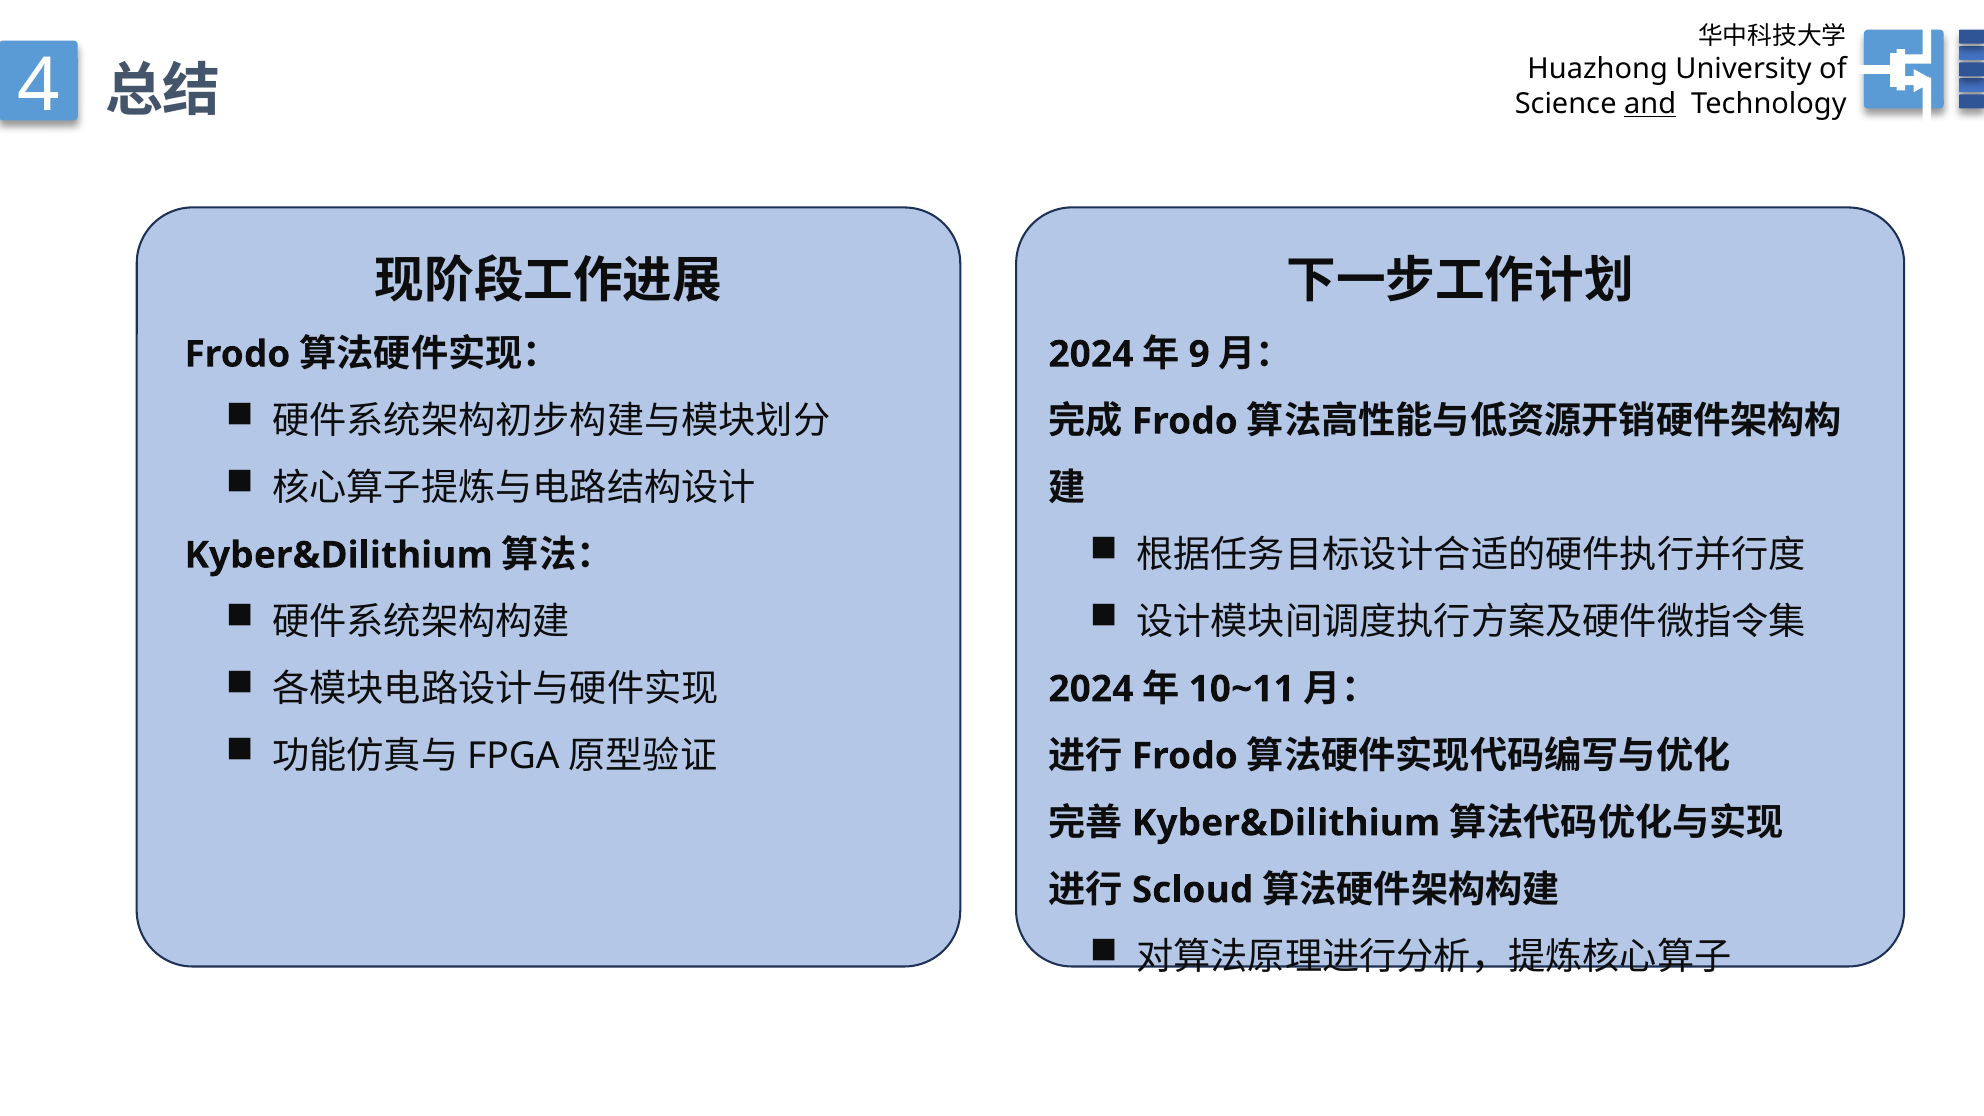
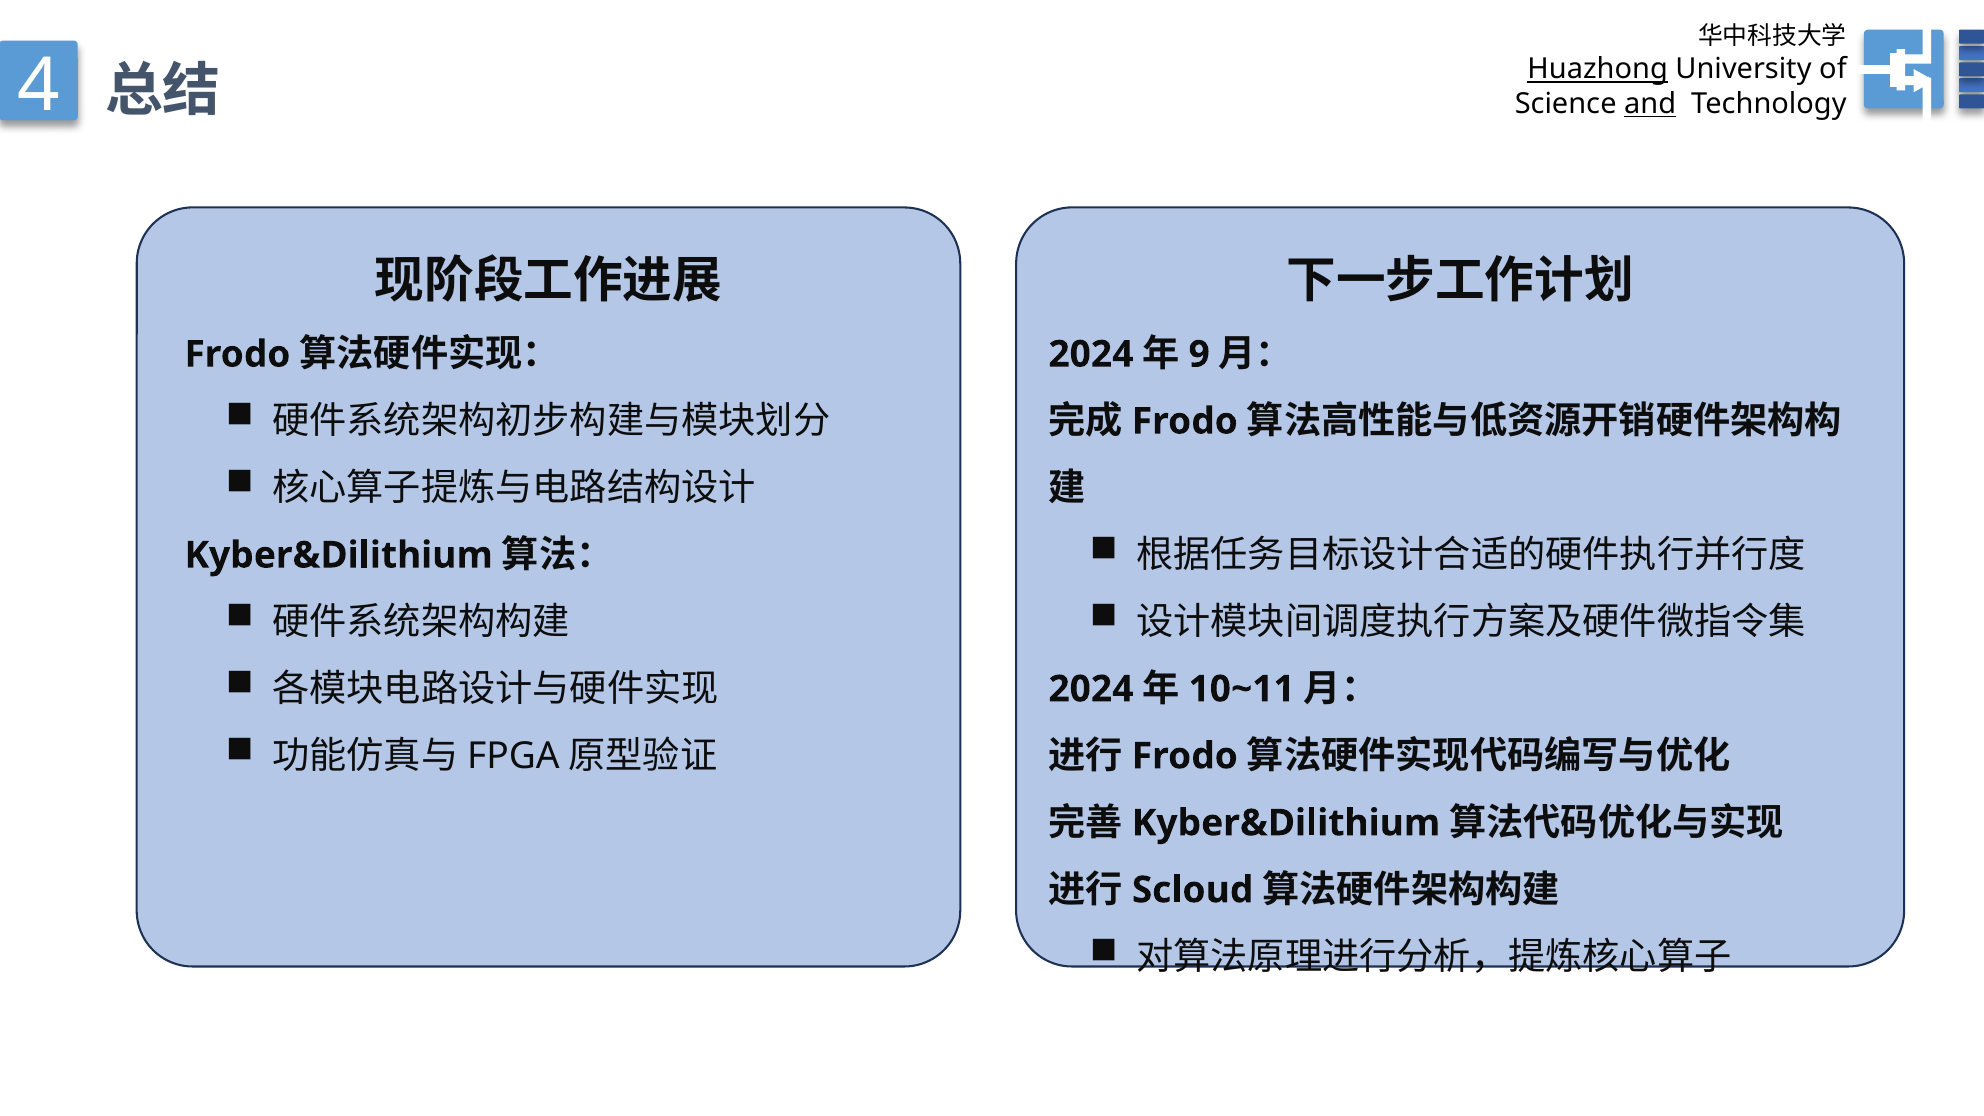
Huazhong underline: none -> present
